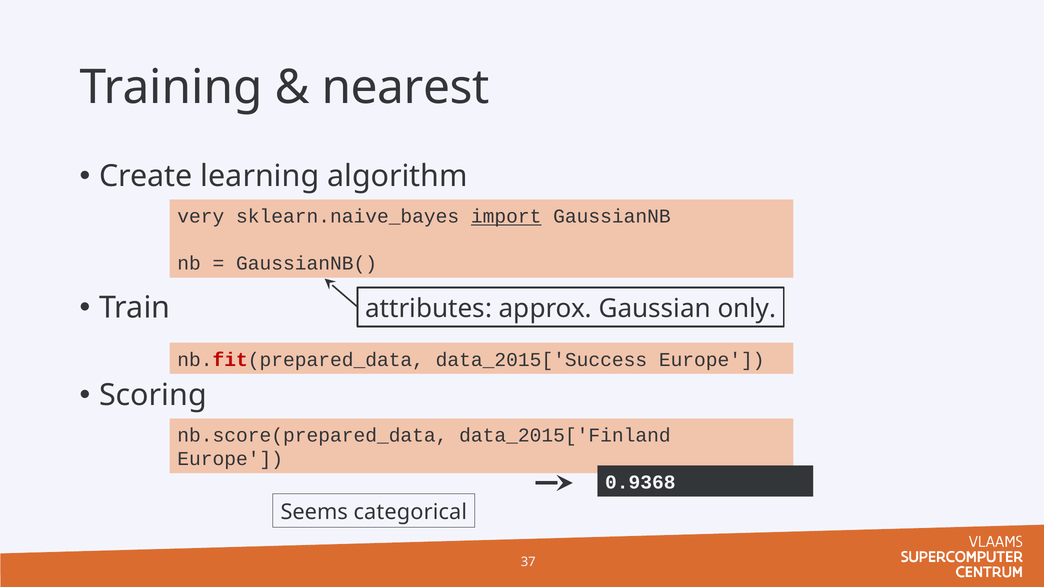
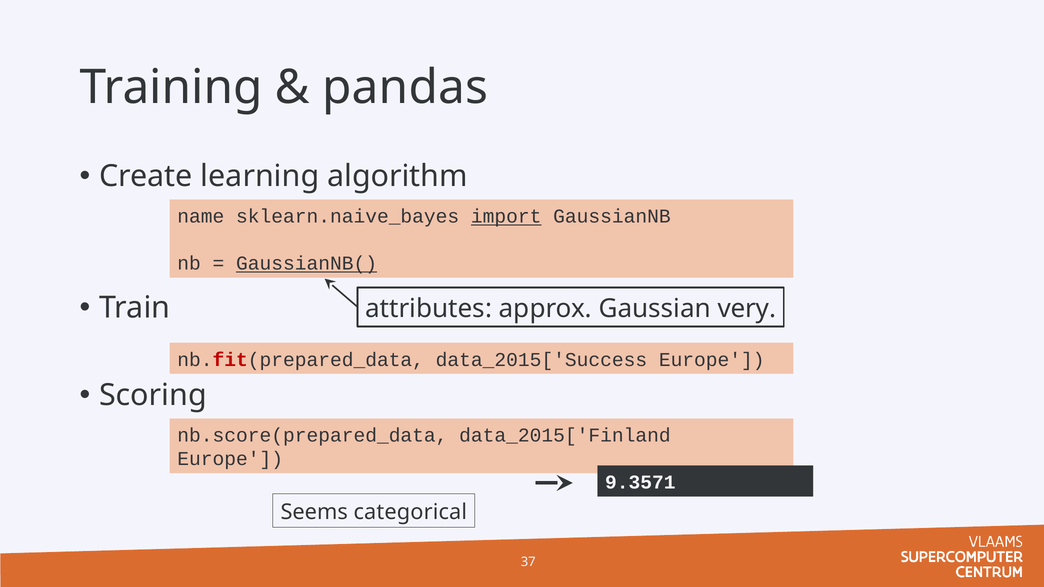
nearest: nearest -> pandas
very: very -> name
GaussianNB( underline: none -> present
only: only -> very
0.9368: 0.9368 -> 9.3571
